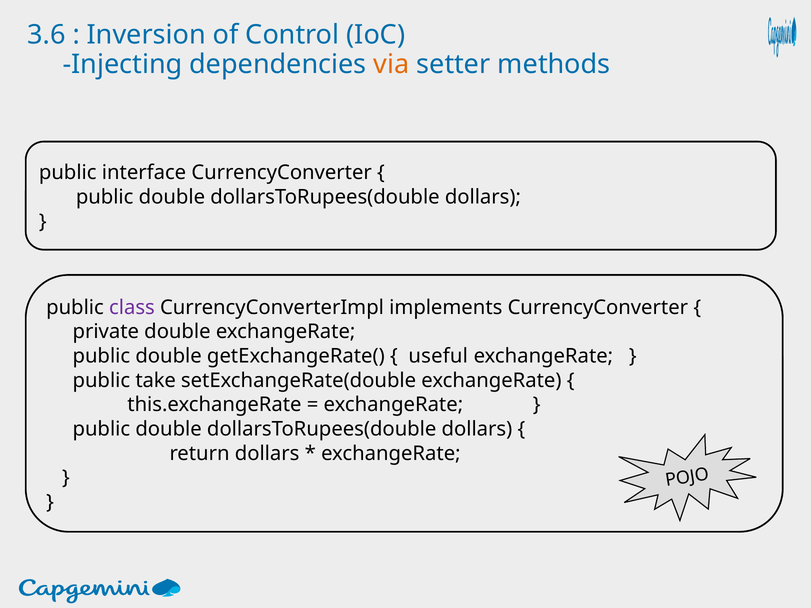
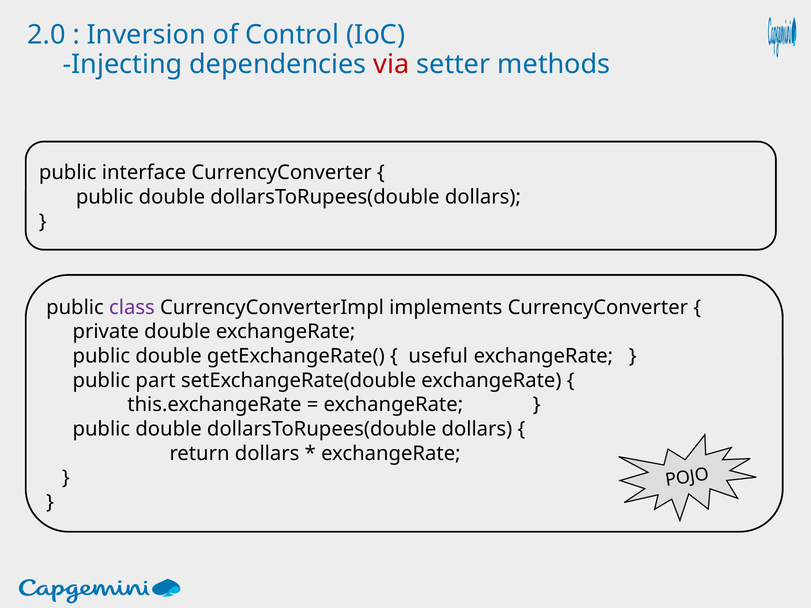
3.6: 3.6 -> 2.0
via colour: orange -> red
take: take -> part
